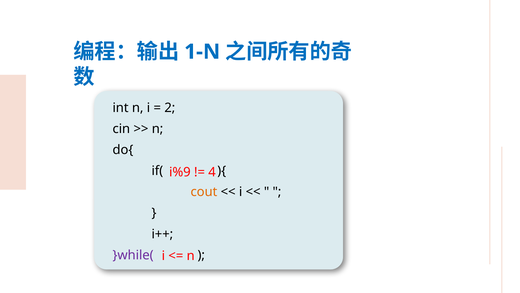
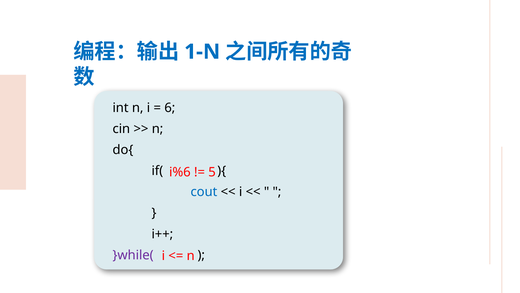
2: 2 -> 6
i%9: i%9 -> i%6
4: 4 -> 5
cout colour: orange -> blue
